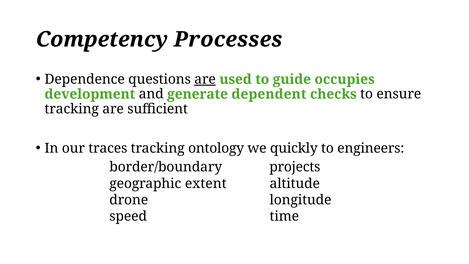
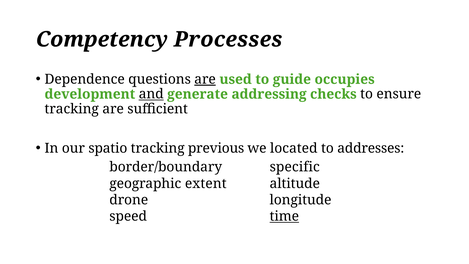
and underline: none -> present
dependent: dependent -> addressing
traces: traces -> spatio
ontology: ontology -> previous
quickly: quickly -> located
engineers: engineers -> addresses
projects: projects -> specific
time underline: none -> present
